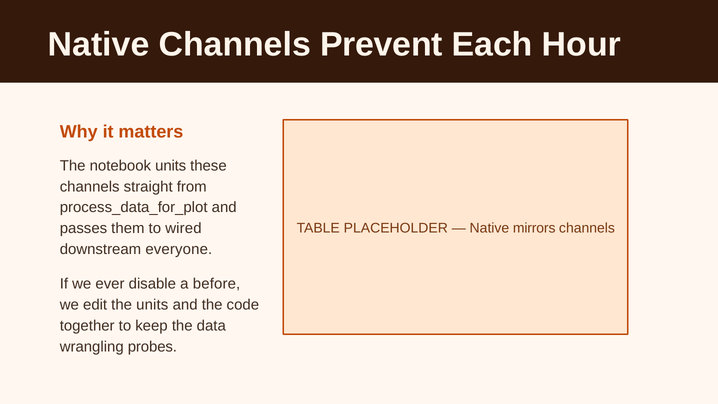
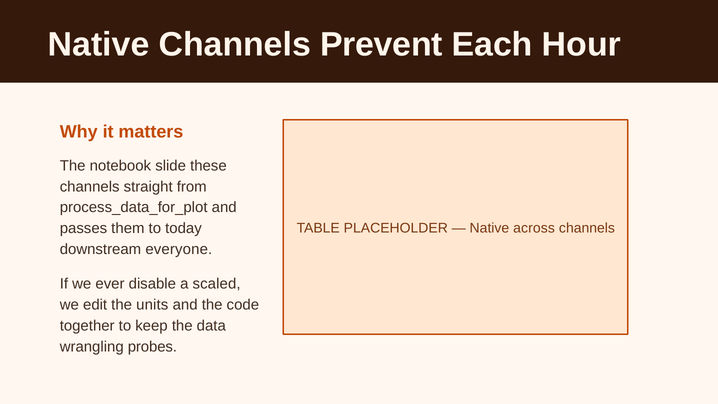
notebook units: units -> slide
wired: wired -> today
mirrors: mirrors -> across
before: before -> scaled
